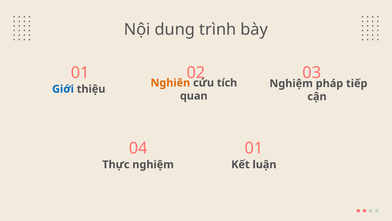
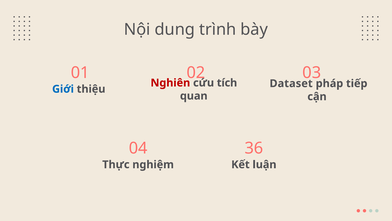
Nghiên colour: orange -> red
Nghiệm at (291, 83): Nghiệm -> Dataset
04 01: 01 -> 36
